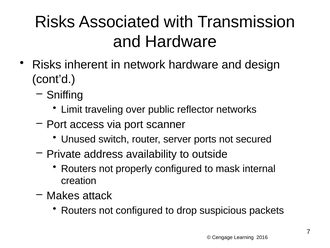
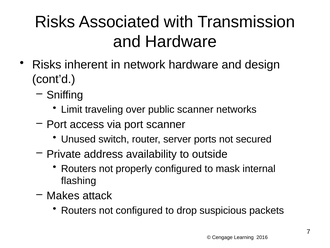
public reflector: reflector -> scanner
creation: creation -> flashing
